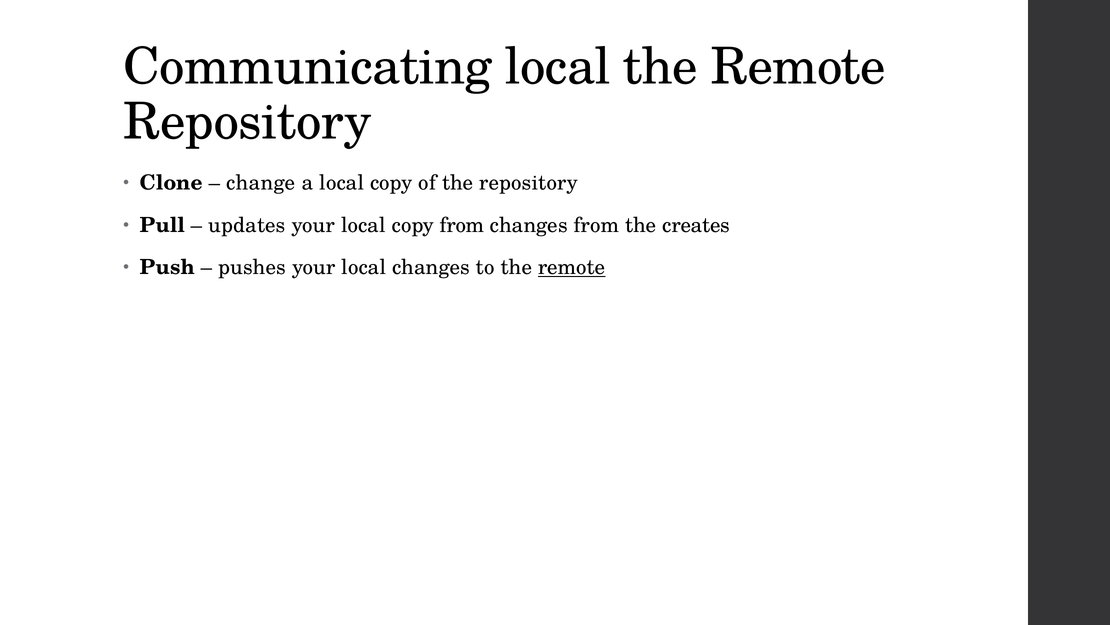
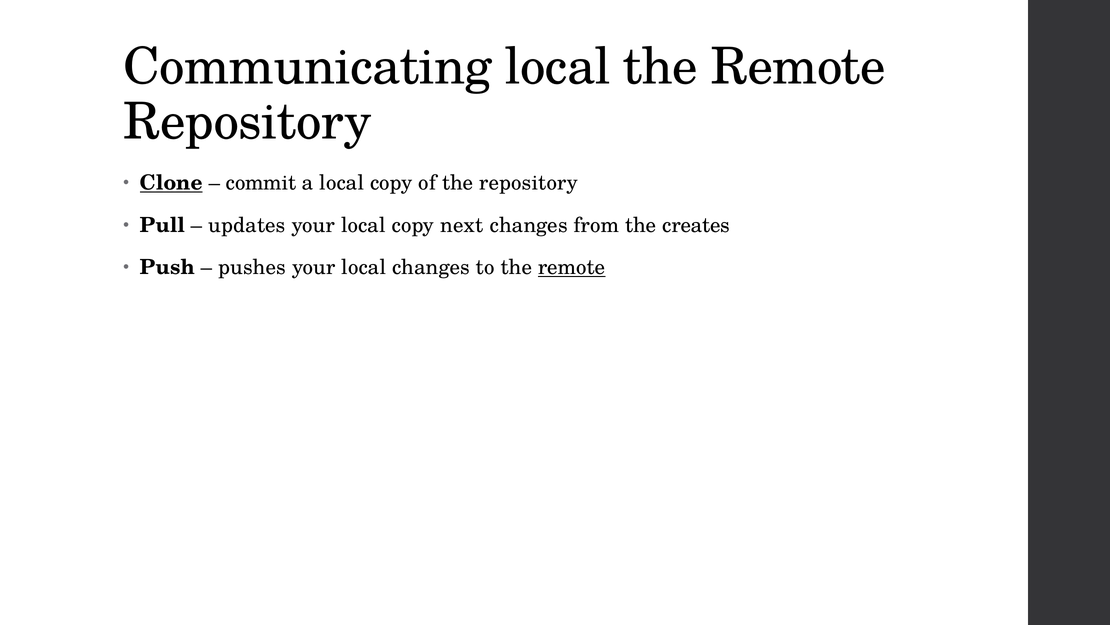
Clone underline: none -> present
change: change -> commit
copy from: from -> next
